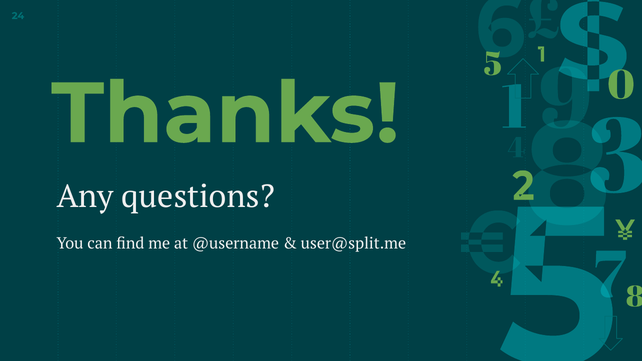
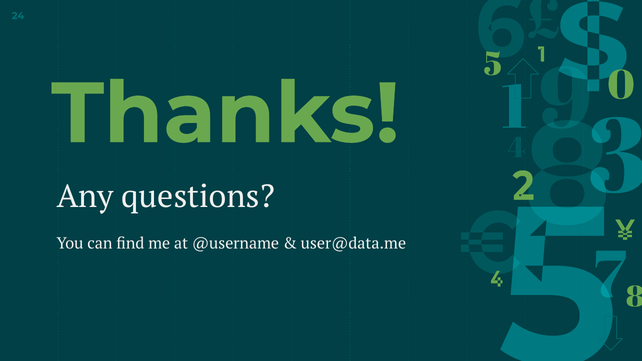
user@split.me: user@split.me -> user@data.me
